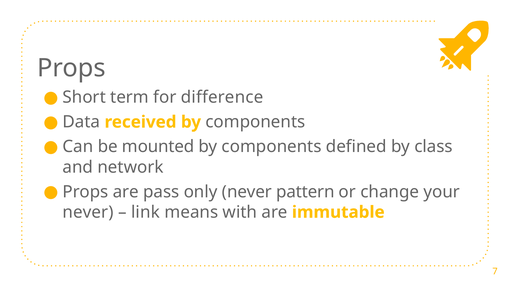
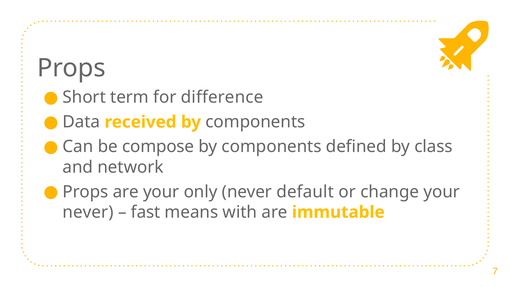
mounted: mounted -> compose
are pass: pass -> your
pattern: pattern -> default
link: link -> fast
